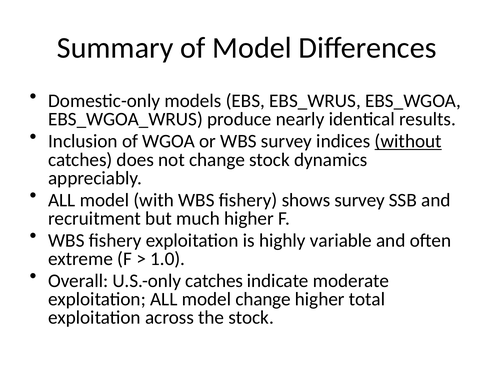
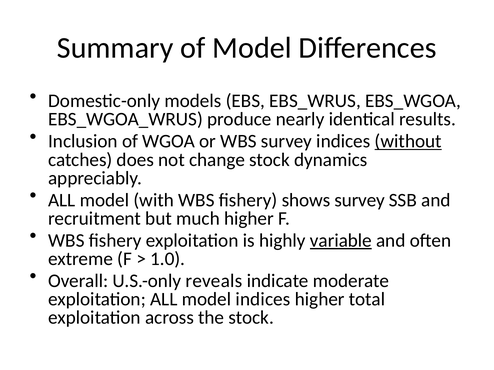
variable underline: none -> present
U.S.-only catches: catches -> reveals
model change: change -> indices
